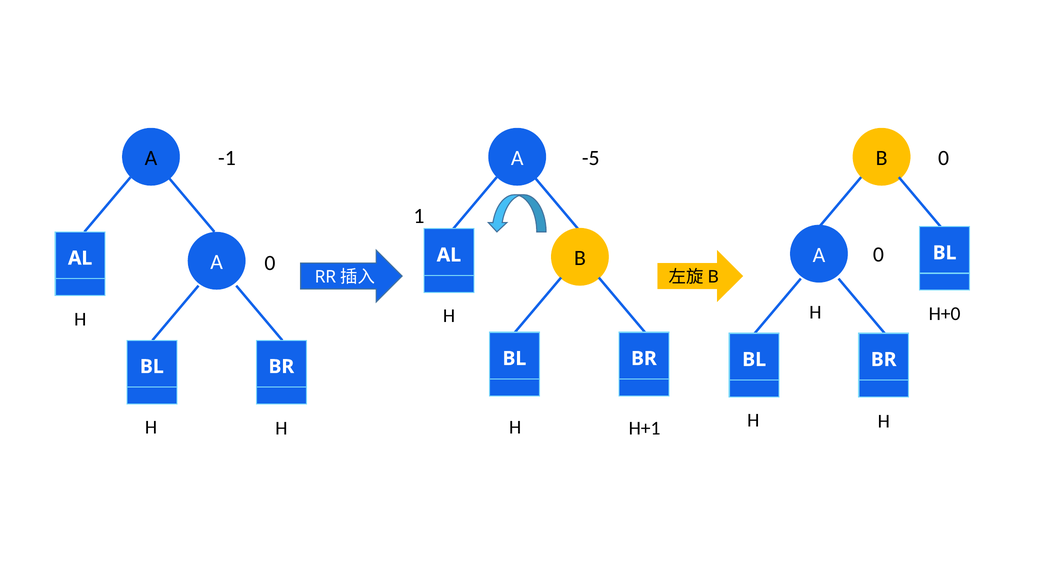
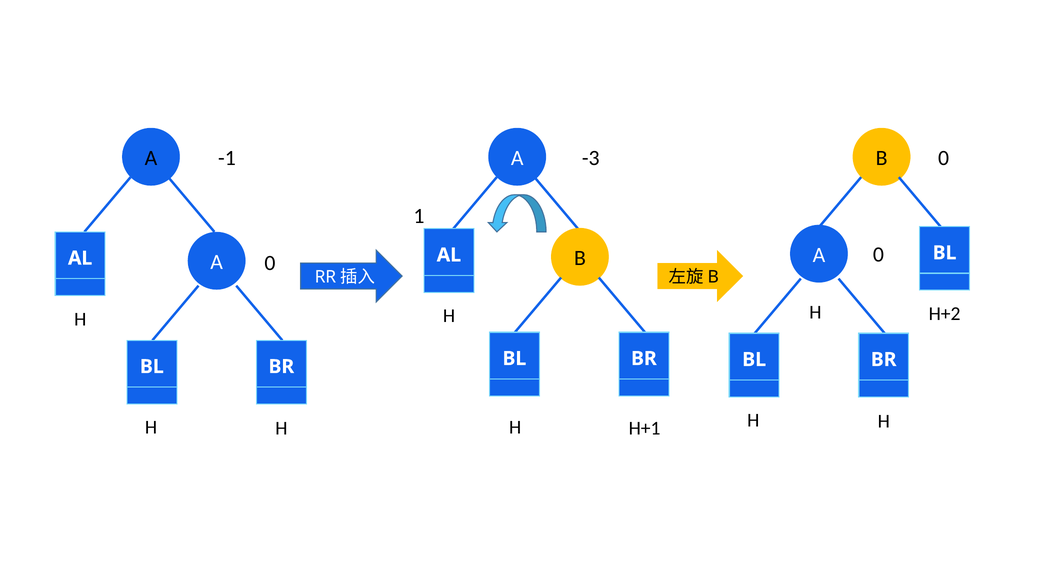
-5: -5 -> -3
H+0: H+0 -> H+2
